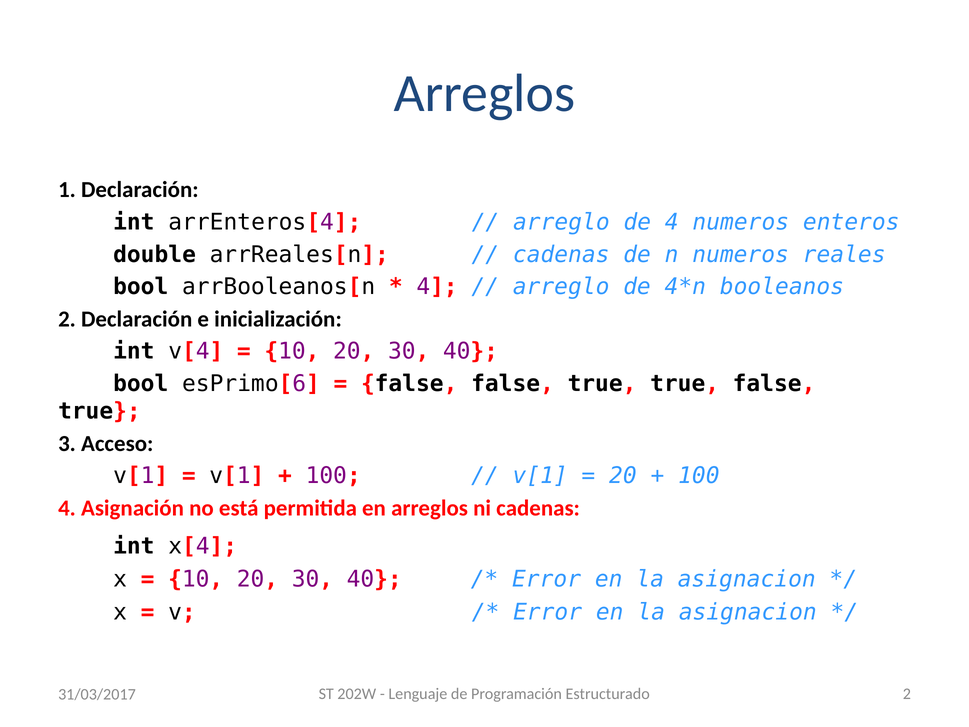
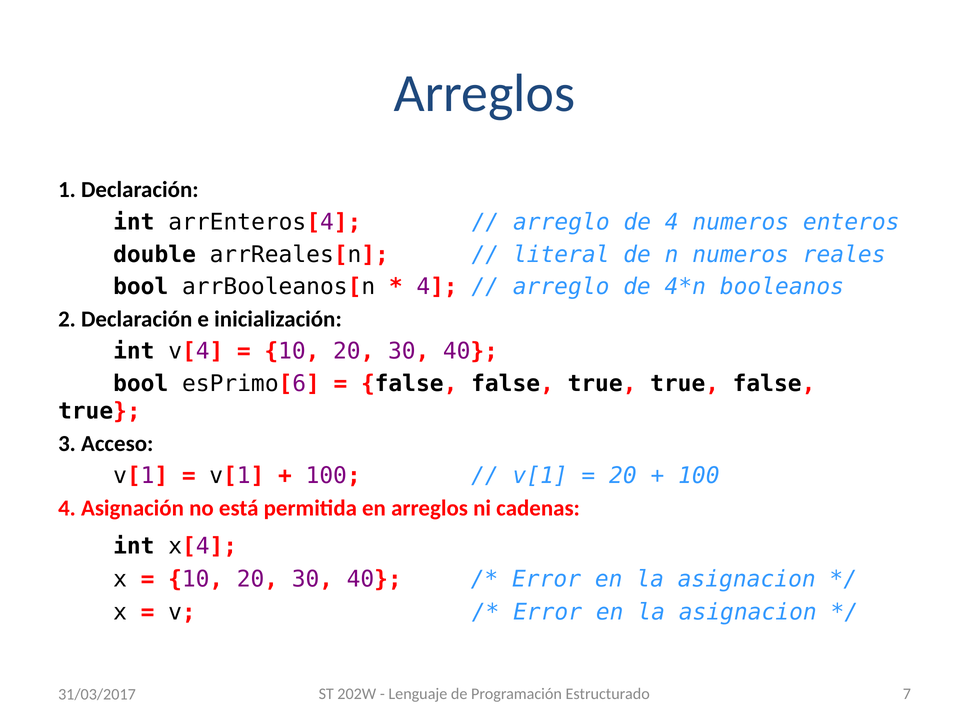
cadenas at (561, 254): cadenas -> literal
Estructurado 2: 2 -> 7
